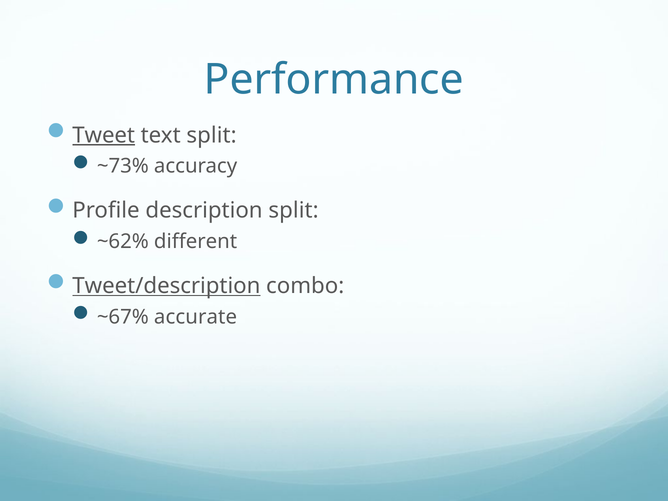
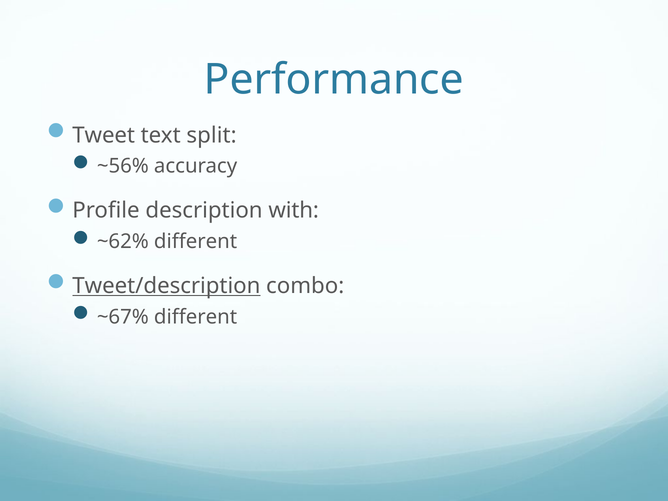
Tweet underline: present -> none
~73%: ~73% -> ~56%
description split: split -> with
~67% accurate: accurate -> different
